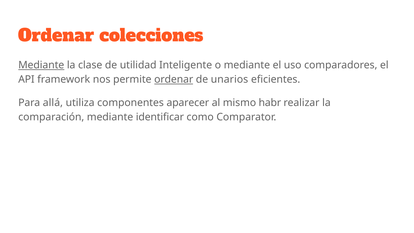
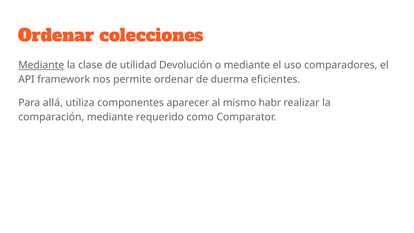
Inteligente: Inteligente -> Devolución
ordenar at (174, 79) underline: present -> none
unarios: unarios -> duerma
identificar: identificar -> requerido
